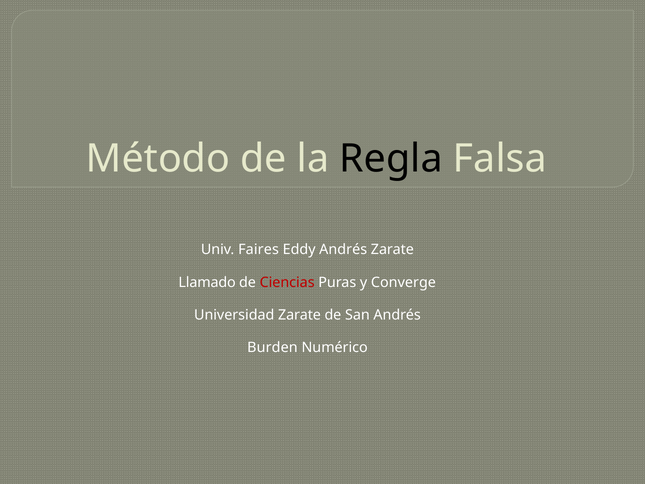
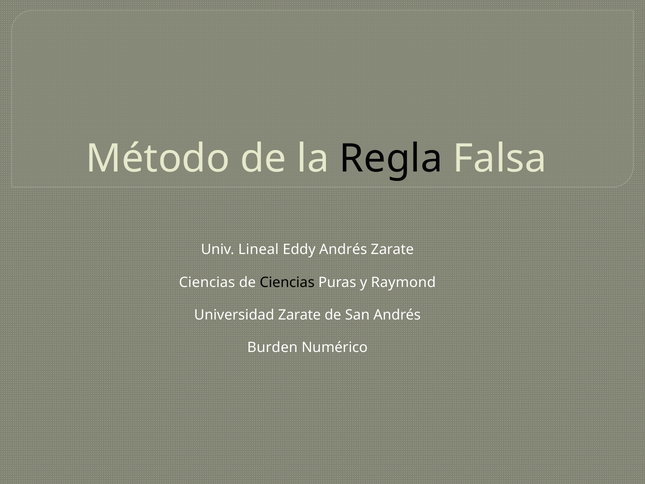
Faires: Faires -> Lineal
Llamado at (207, 282): Llamado -> Ciencias
Ciencias at (287, 282) colour: red -> black
Converge: Converge -> Raymond
